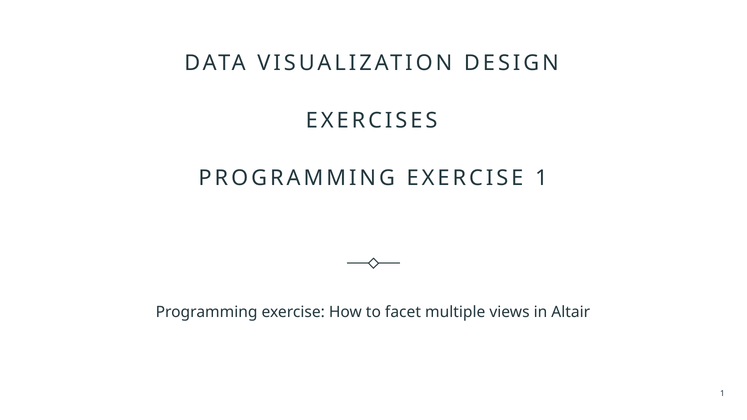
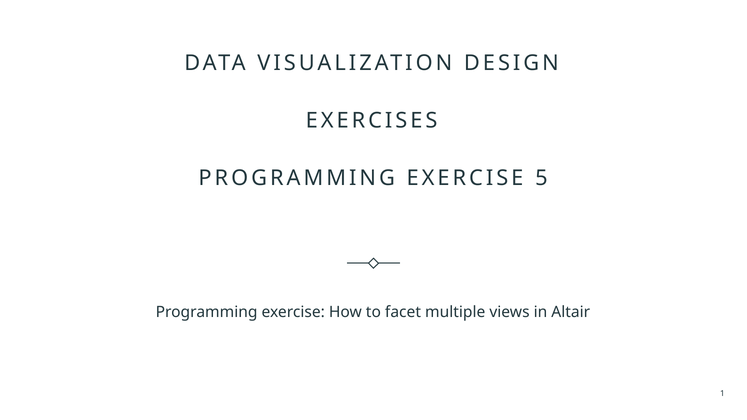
EXERCISE 1: 1 -> 5
